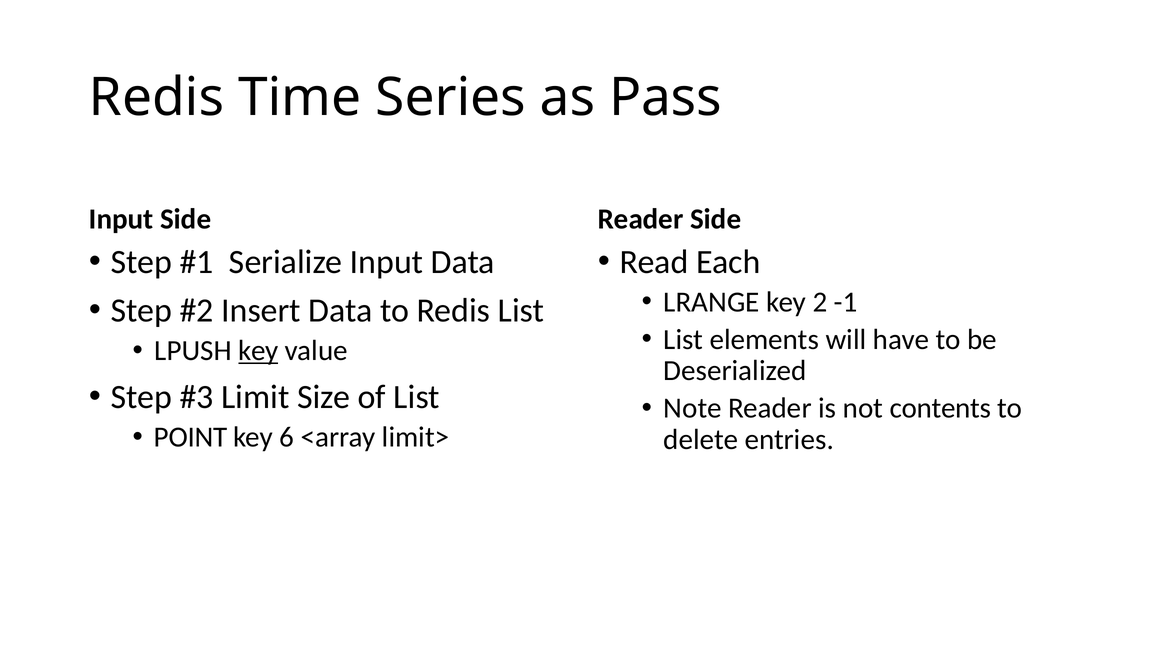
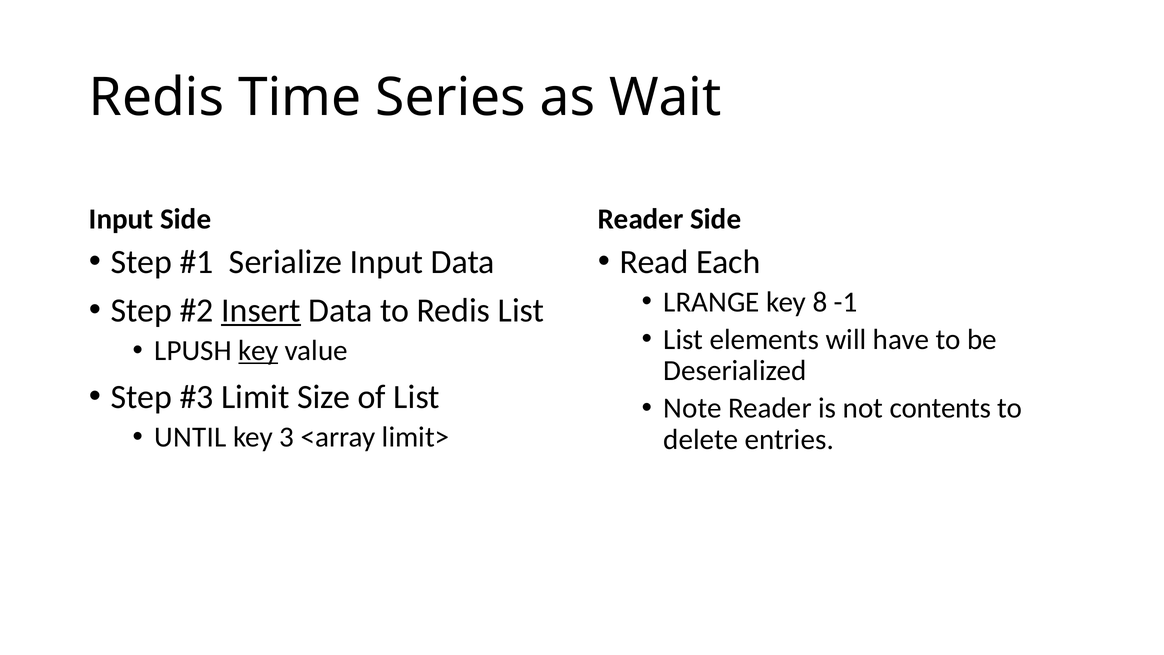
Pass: Pass -> Wait
2: 2 -> 8
Insert underline: none -> present
POINT: POINT -> UNTIL
6: 6 -> 3
